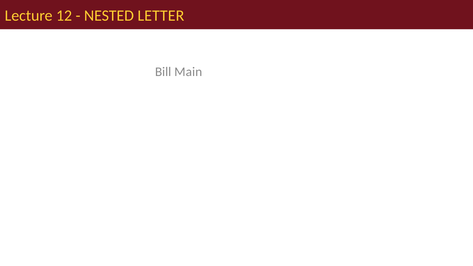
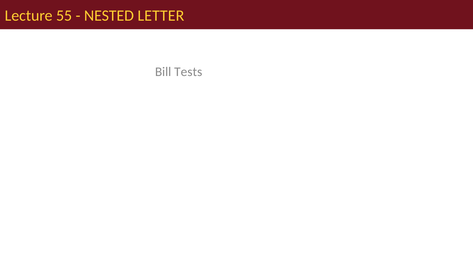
12: 12 -> 55
Main: Main -> Tests
